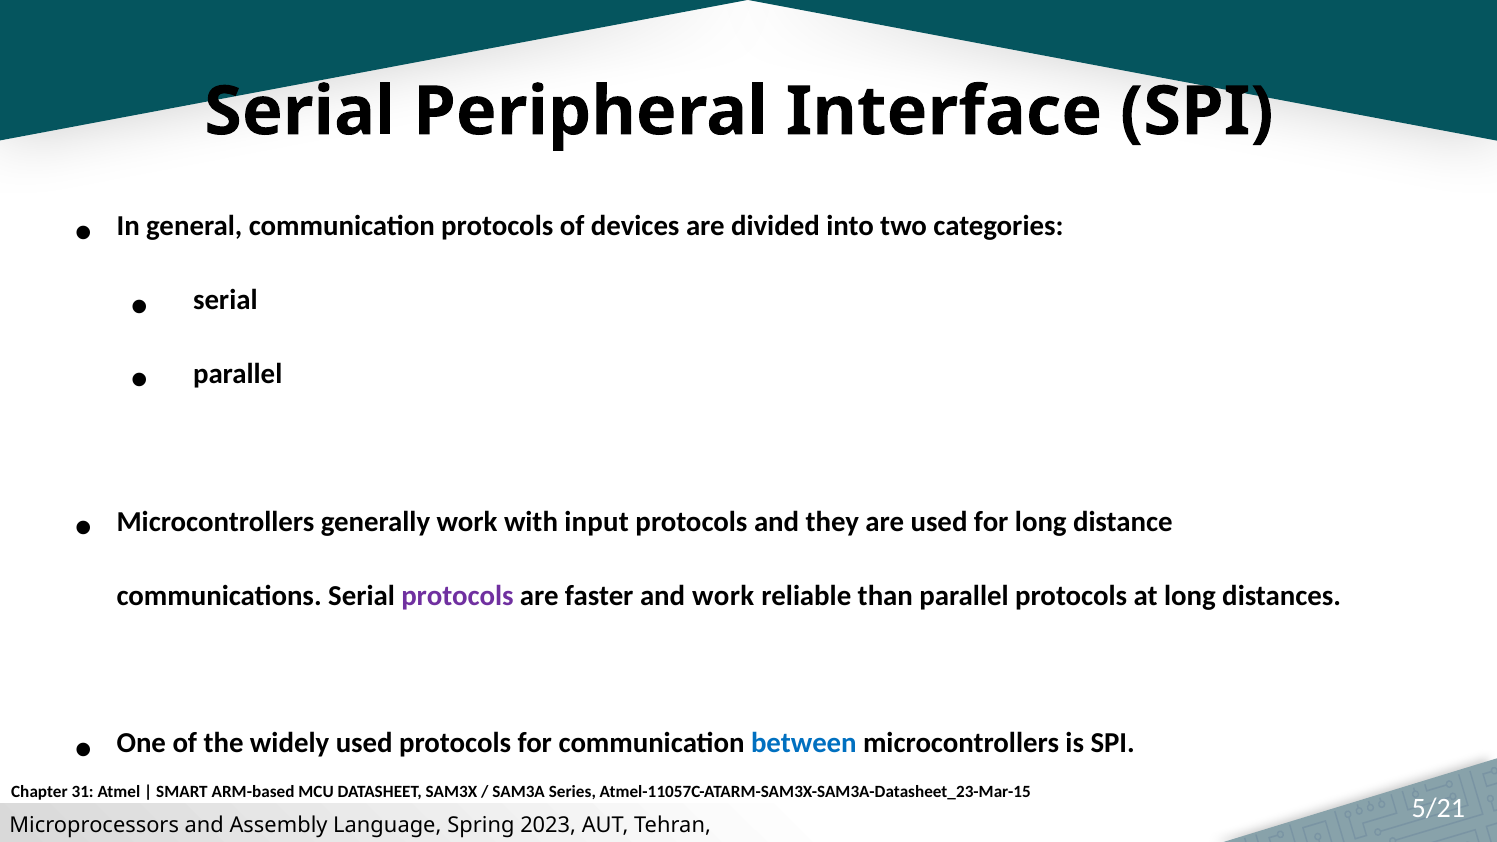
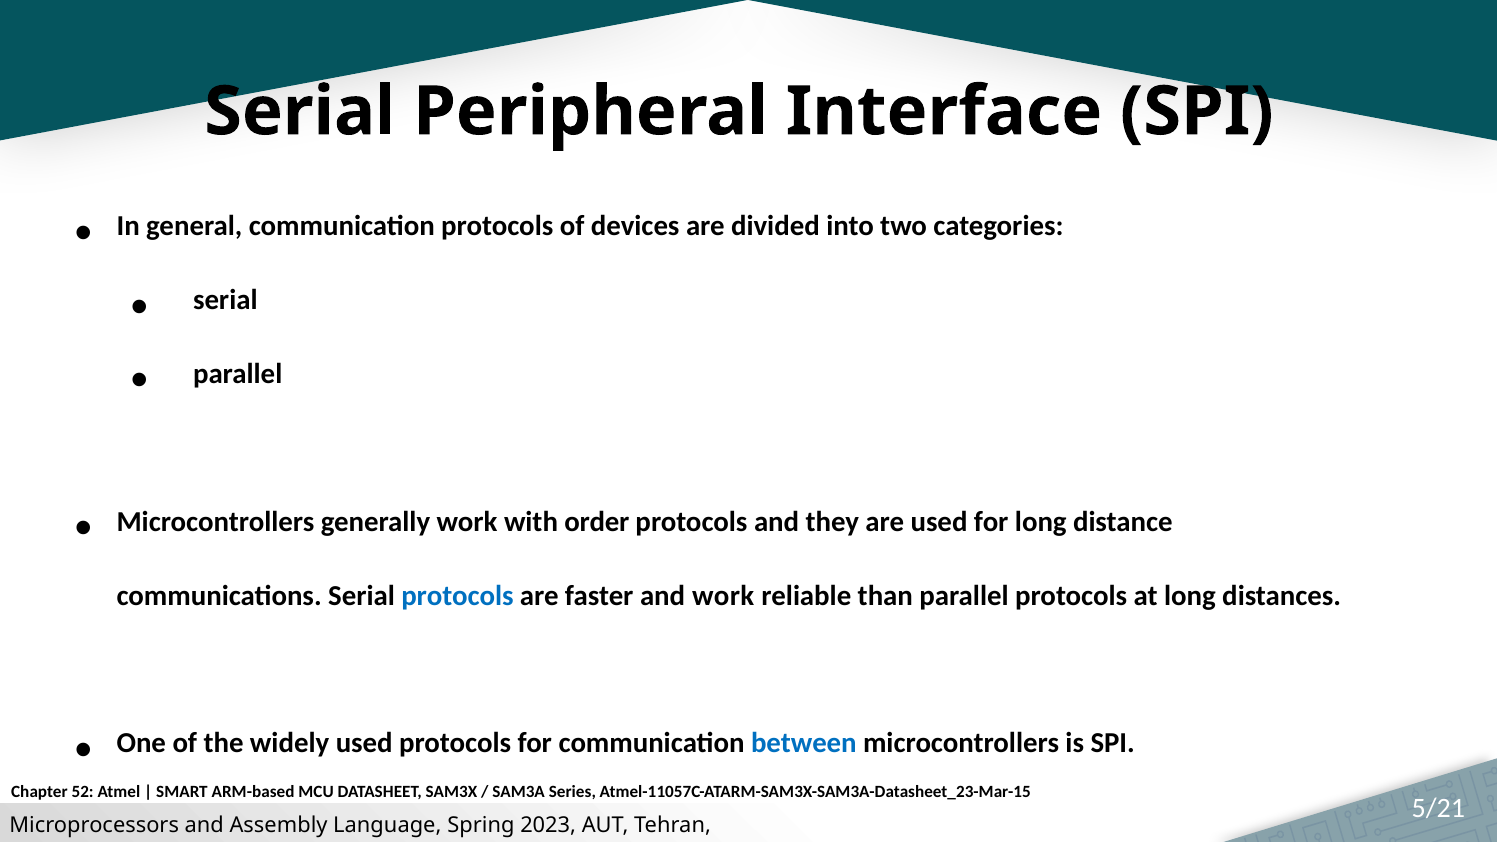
input: input -> order
protocols at (457, 596) colour: purple -> blue
31: 31 -> 52
